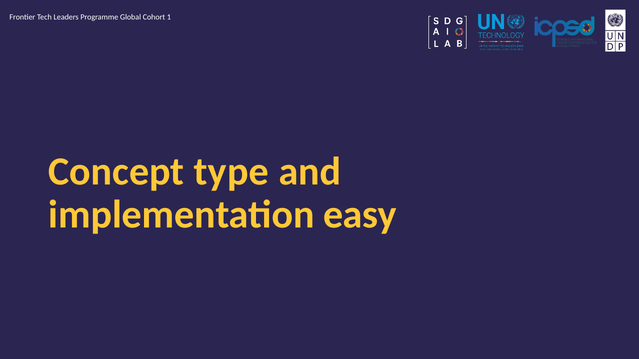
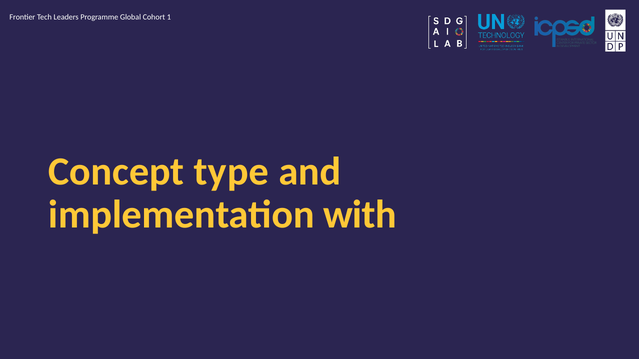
easy: easy -> with
